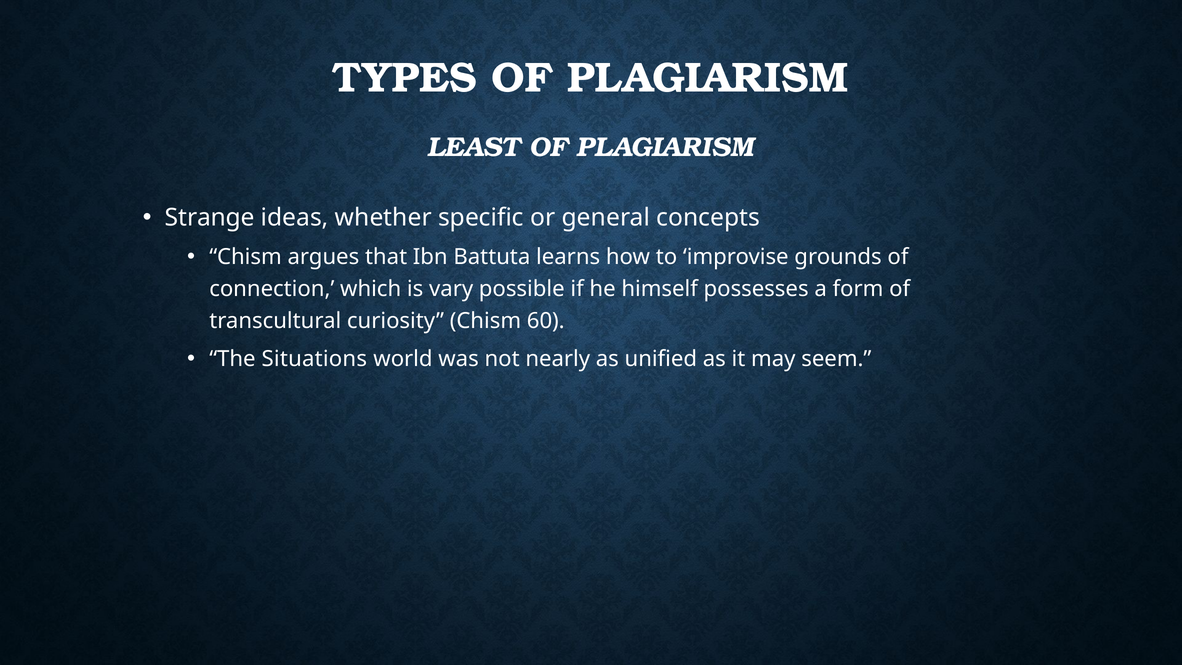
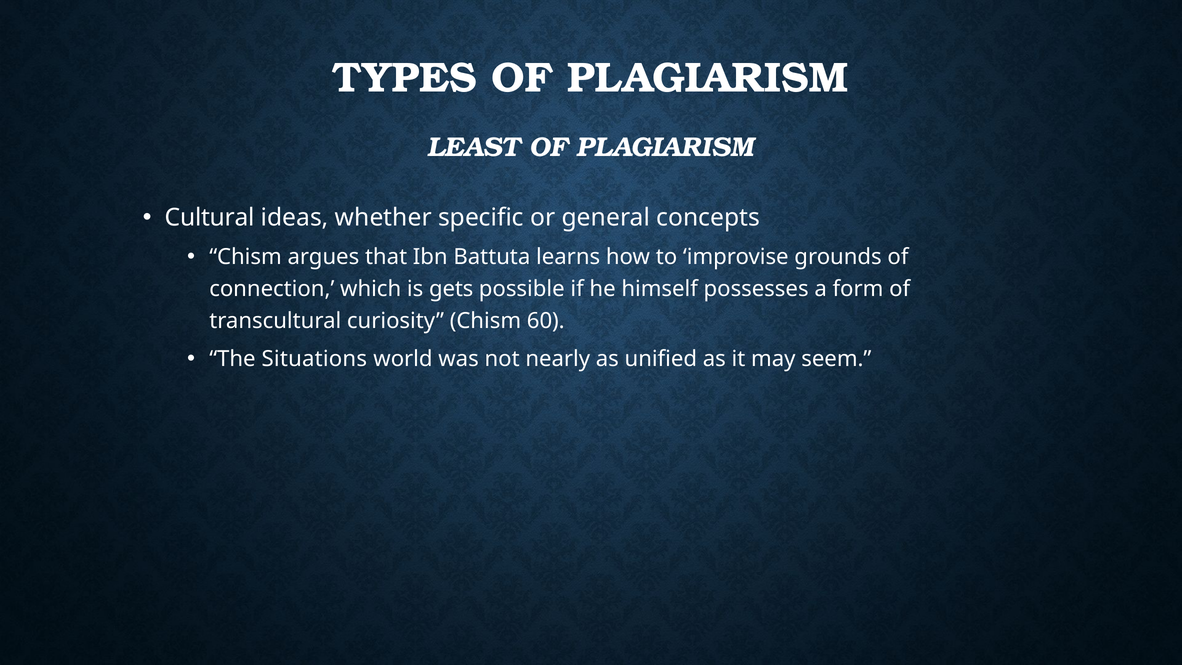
Strange: Strange -> Cultural
vary: vary -> gets
